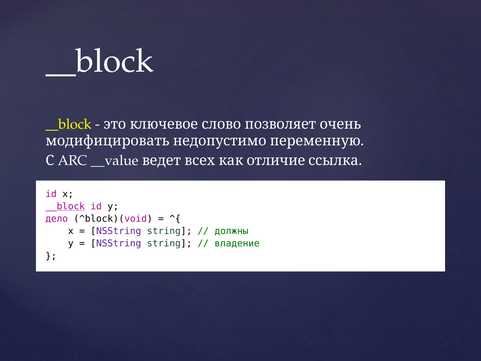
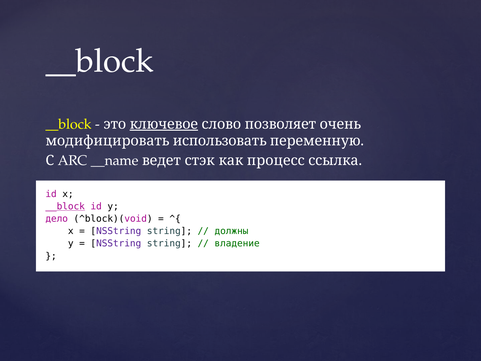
ключевое underline: none -> present
недопустимо: недопустимо -> использовать
__value: __value -> __name
всех: всех -> стэк
отличие: отличие -> процесс
